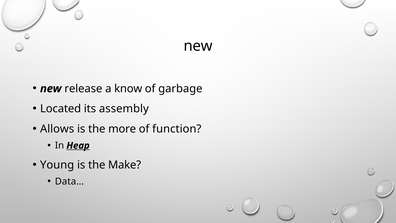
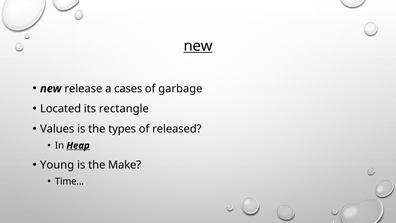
new at (198, 46) underline: none -> present
know: know -> cases
assembly: assembly -> rectangle
Allows: Allows -> Values
more: more -> types
function: function -> released
Data…: Data… -> Time…
